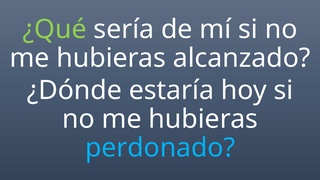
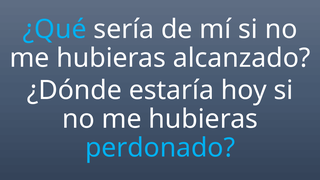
¿Qué colour: light green -> light blue
